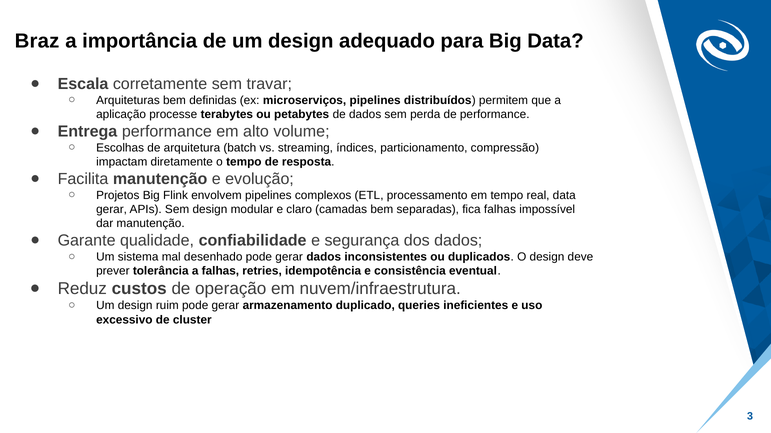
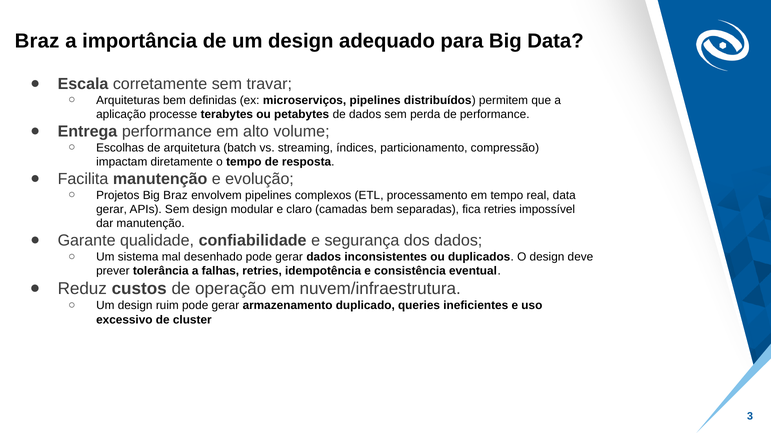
Big Flink: Flink -> Braz
fica falhas: falhas -> retries
